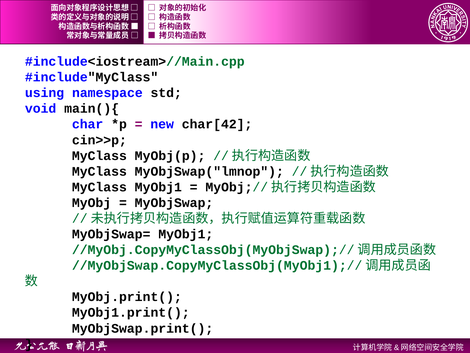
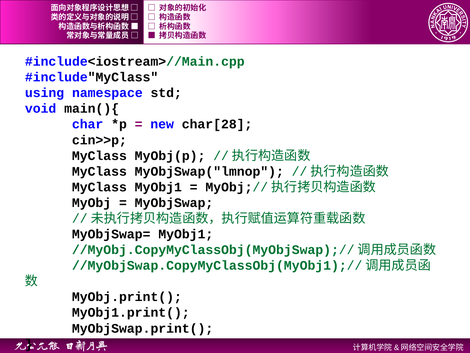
char[42: char[42 -> char[28
